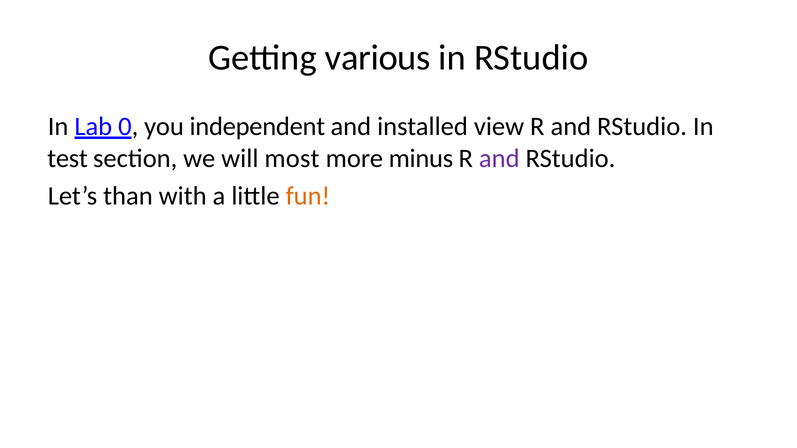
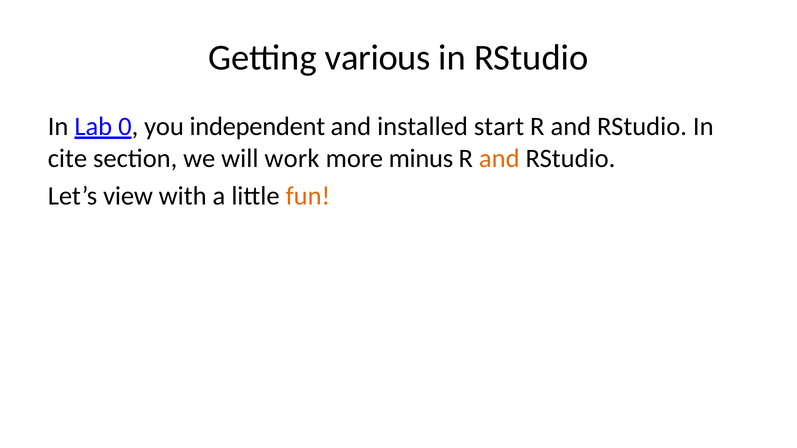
view: view -> start
test: test -> cite
most: most -> work
and at (499, 159) colour: purple -> orange
than: than -> view
